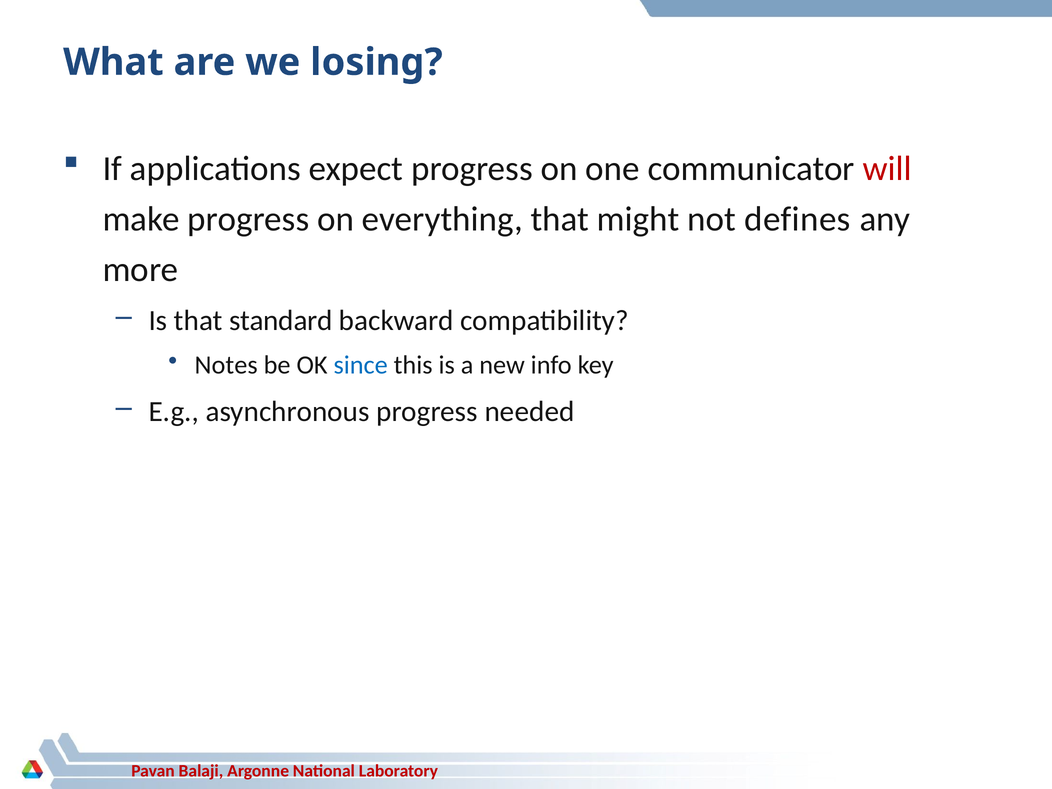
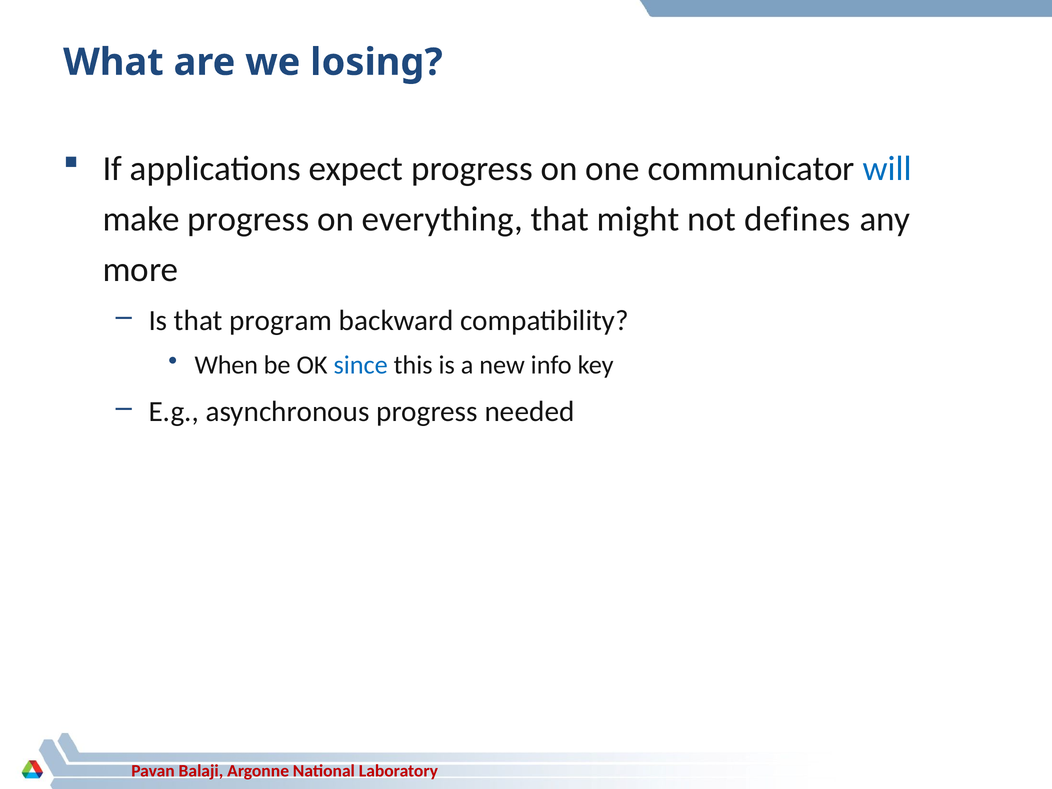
will colour: red -> blue
standard: standard -> program
Notes: Notes -> When
